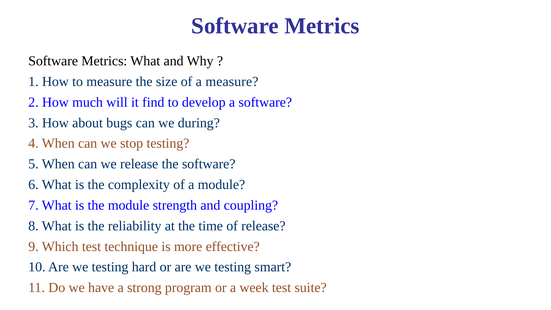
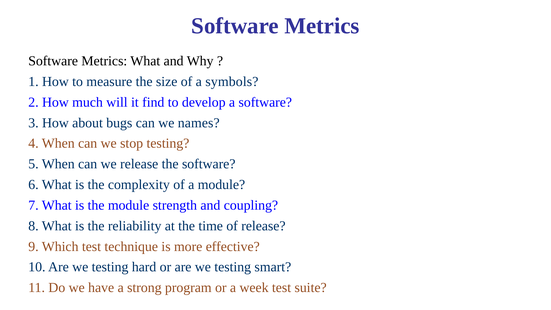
a measure: measure -> symbols
during: during -> names
